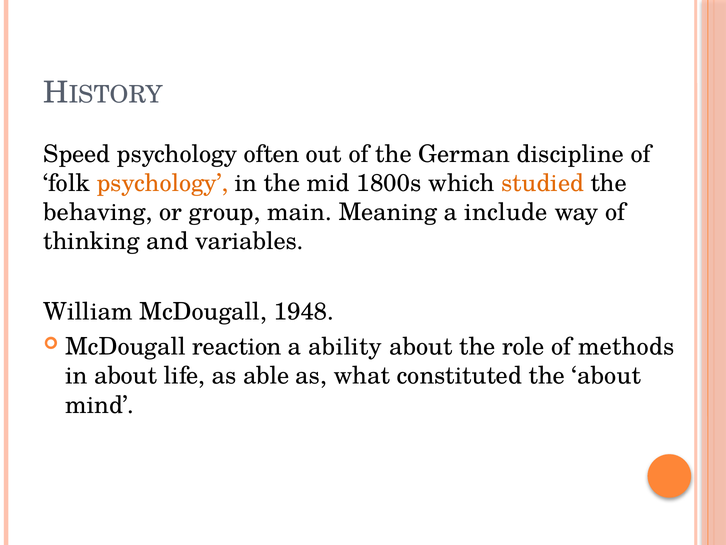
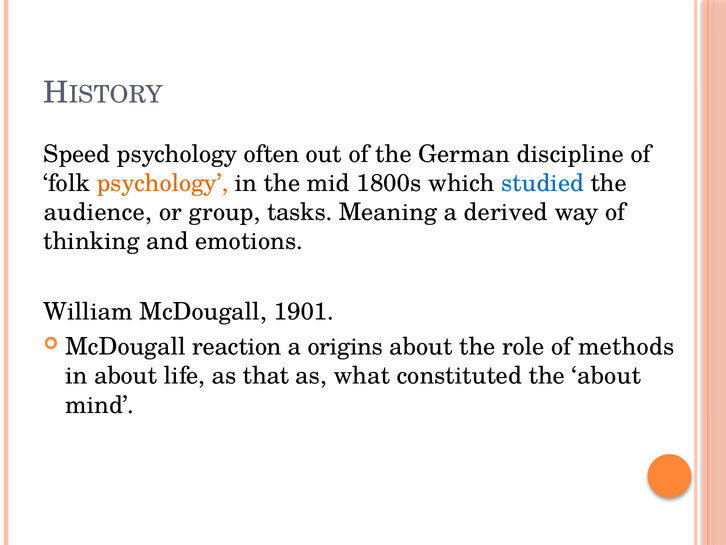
studied colour: orange -> blue
behaving: behaving -> audience
main: main -> tasks
include: include -> derived
variables: variables -> emotions
1948: 1948 -> 1901
ability: ability -> origins
able: able -> that
